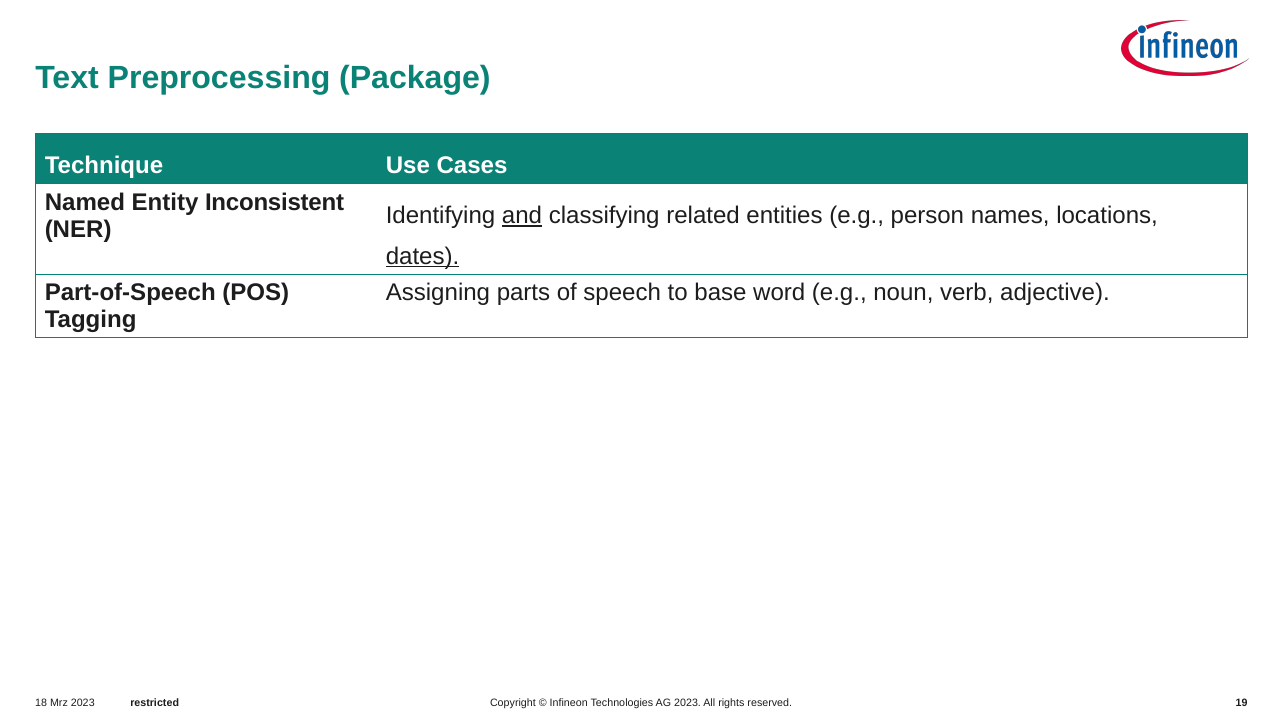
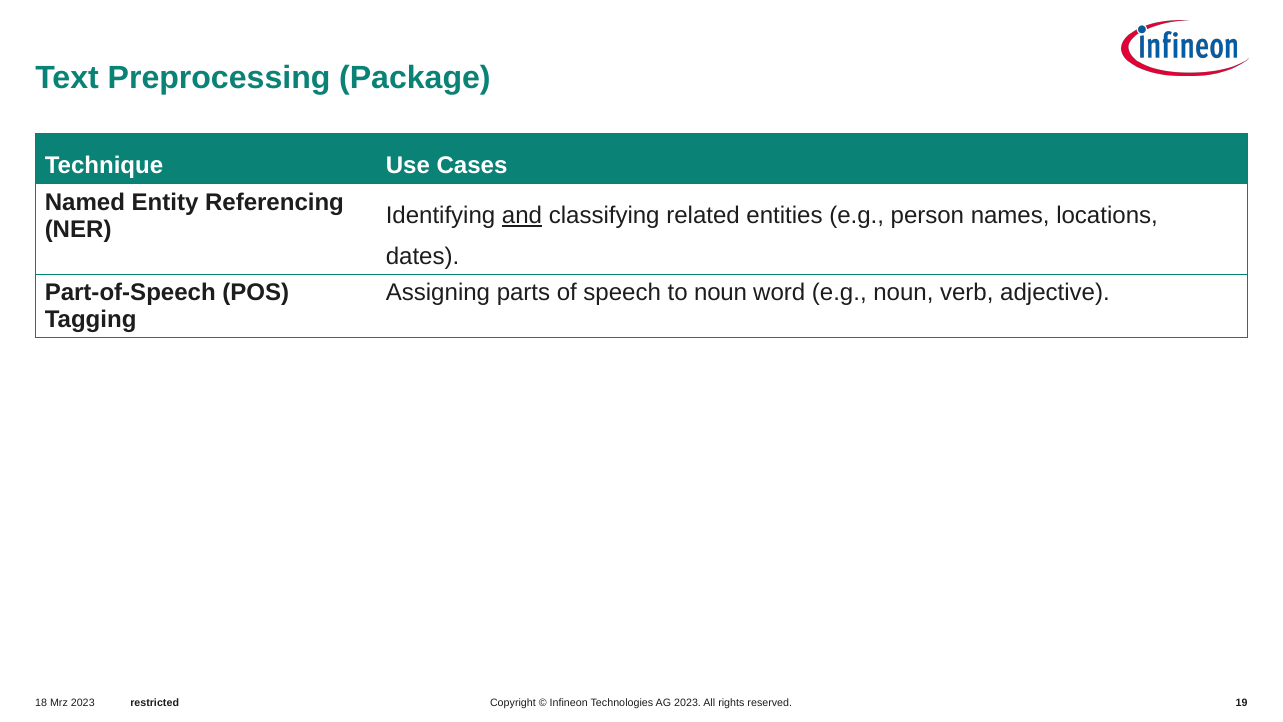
Inconsistent: Inconsistent -> Referencing
dates underline: present -> none
to base: base -> noun
